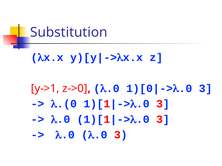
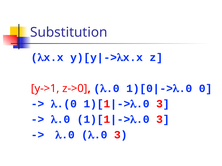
3 at (206, 89): 3 -> 0
